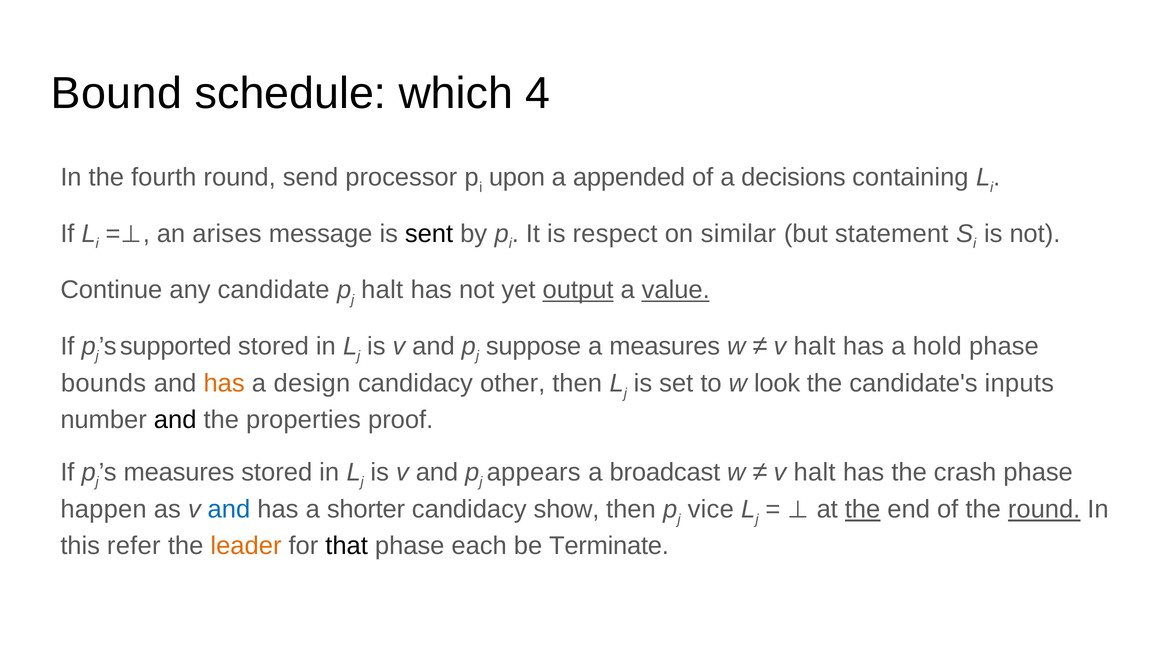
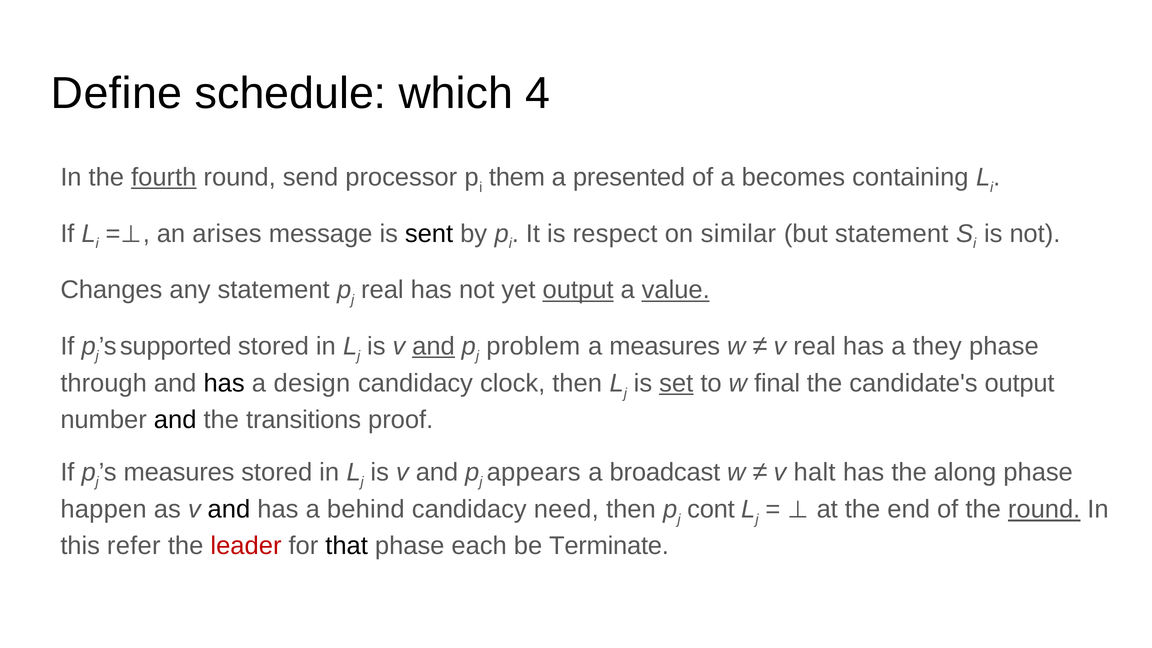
Bound: Bound -> Define
fourth underline: none -> present
upon: upon -> them
appended: appended -> presented
decisions: decisions -> becomes
Continue: Continue -> Changes
any candidate: candidate -> statement
halt at (382, 290): halt -> real
and at (433, 346) underline: none -> present
suppose: suppose -> problem
halt at (814, 346): halt -> real
hold: hold -> they
bounds: bounds -> through
has at (224, 383) colour: orange -> black
other: other -> clock
set underline: none -> present
look: look -> final
candidate's inputs: inputs -> output
properties: properties -> transitions
crash: crash -> along
and at (229, 510) colour: blue -> black
shorter: shorter -> behind
show: show -> need
vice: vice -> cont
the at (863, 510) underline: present -> none
leader colour: orange -> red
